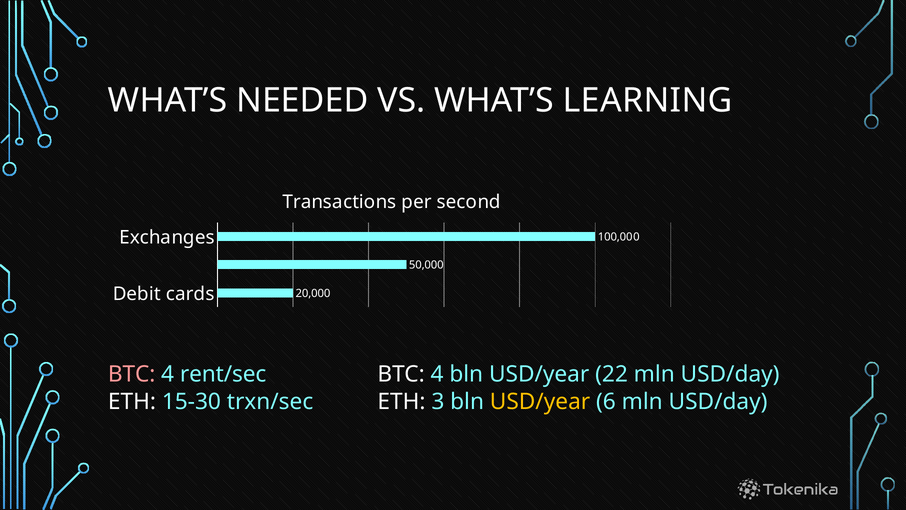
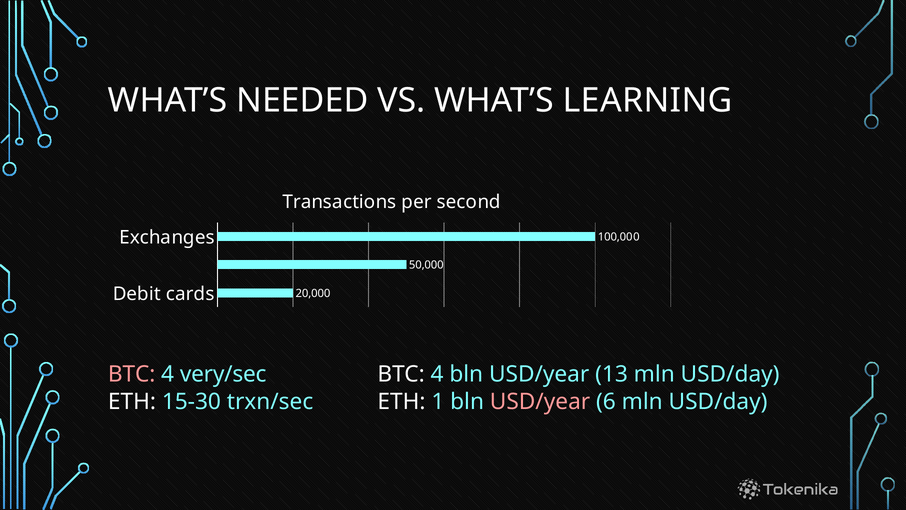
rent/sec: rent/sec -> very/sec
22: 22 -> 13
3: 3 -> 1
USD/year at (540, 401) colour: yellow -> pink
